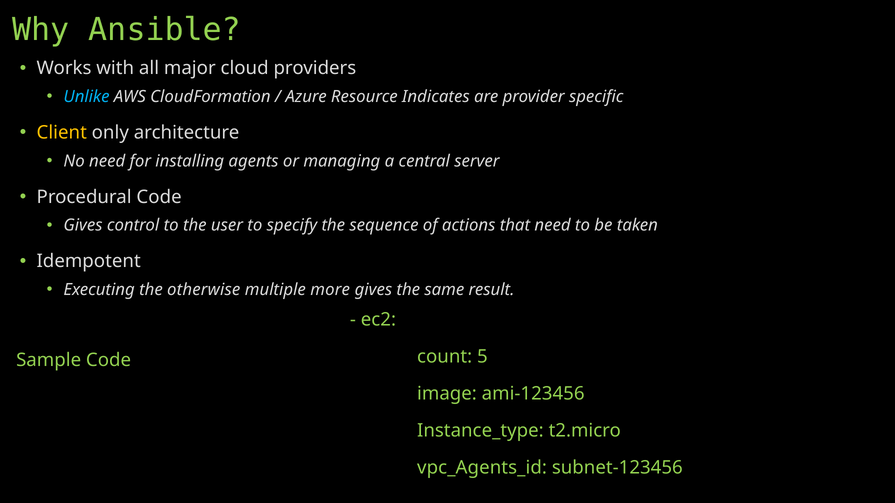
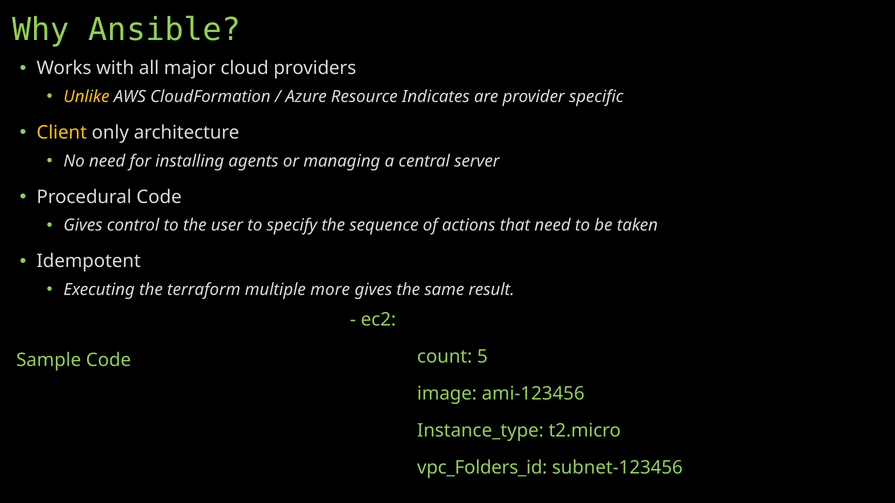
Unlike colour: light blue -> yellow
otherwise: otherwise -> terraform
vpc_Agents_id: vpc_Agents_id -> vpc_Folders_id
